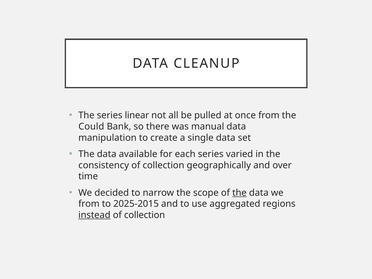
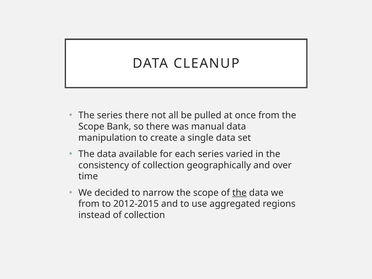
series linear: linear -> there
Could at (91, 127): Could -> Scope
2025-2015: 2025-2015 -> 2012-2015
instead underline: present -> none
